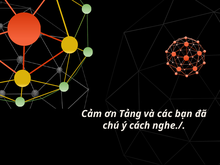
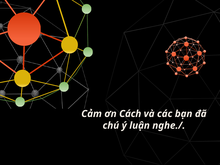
Tảng: Tảng -> Cách
cách: cách -> luận
